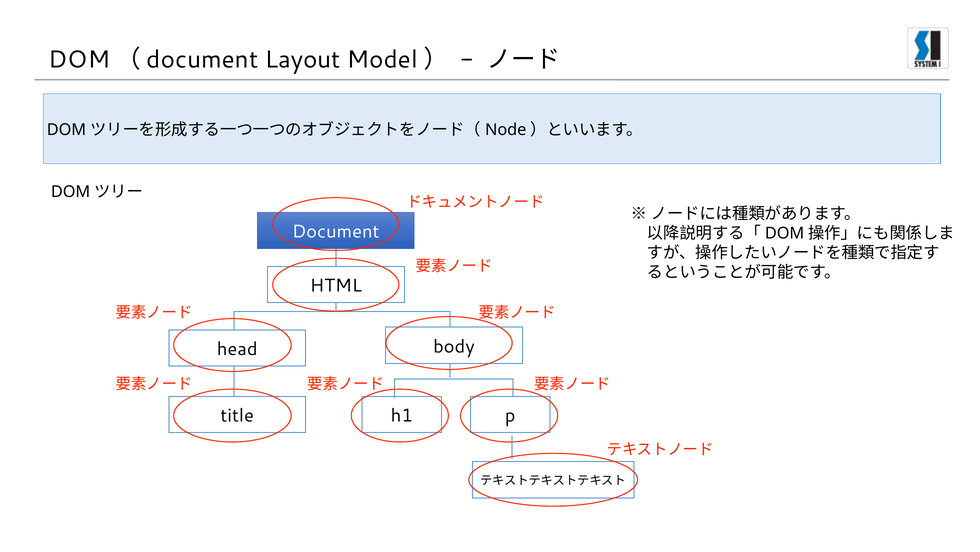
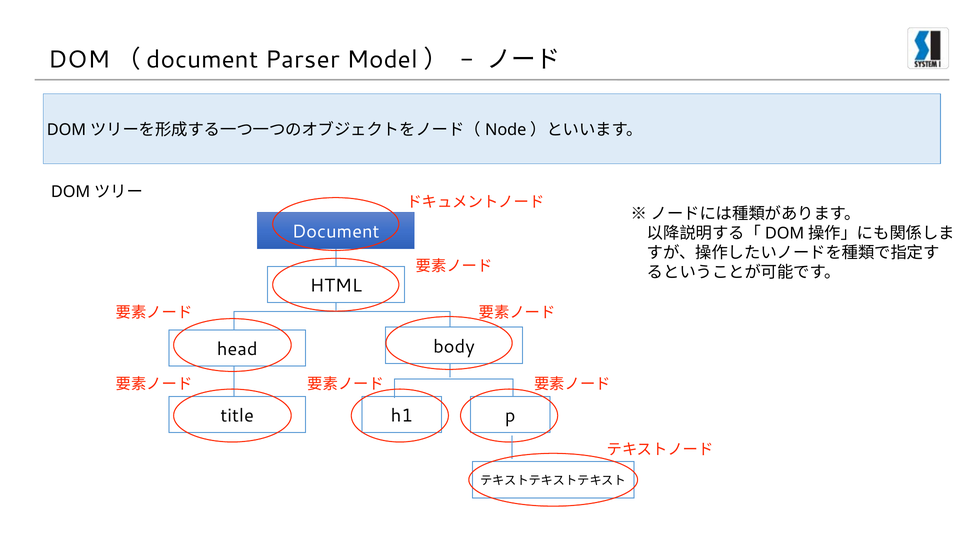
Layout: Layout -> Parser
